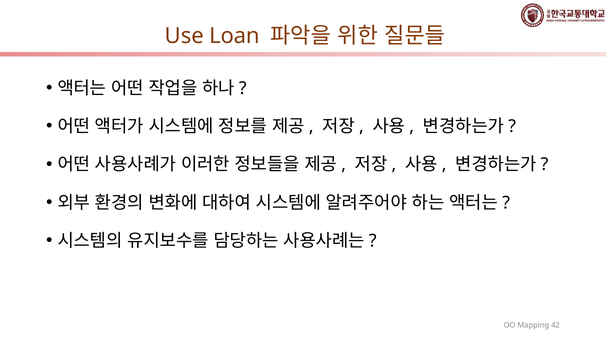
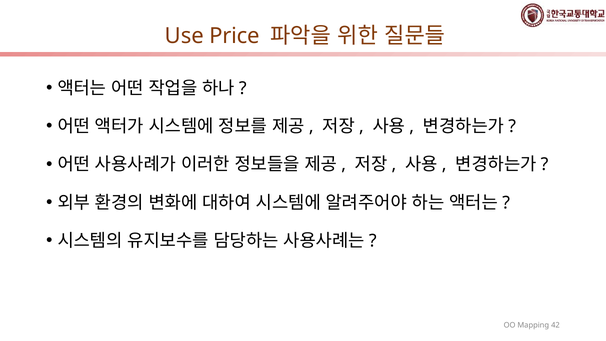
Loan: Loan -> Price
